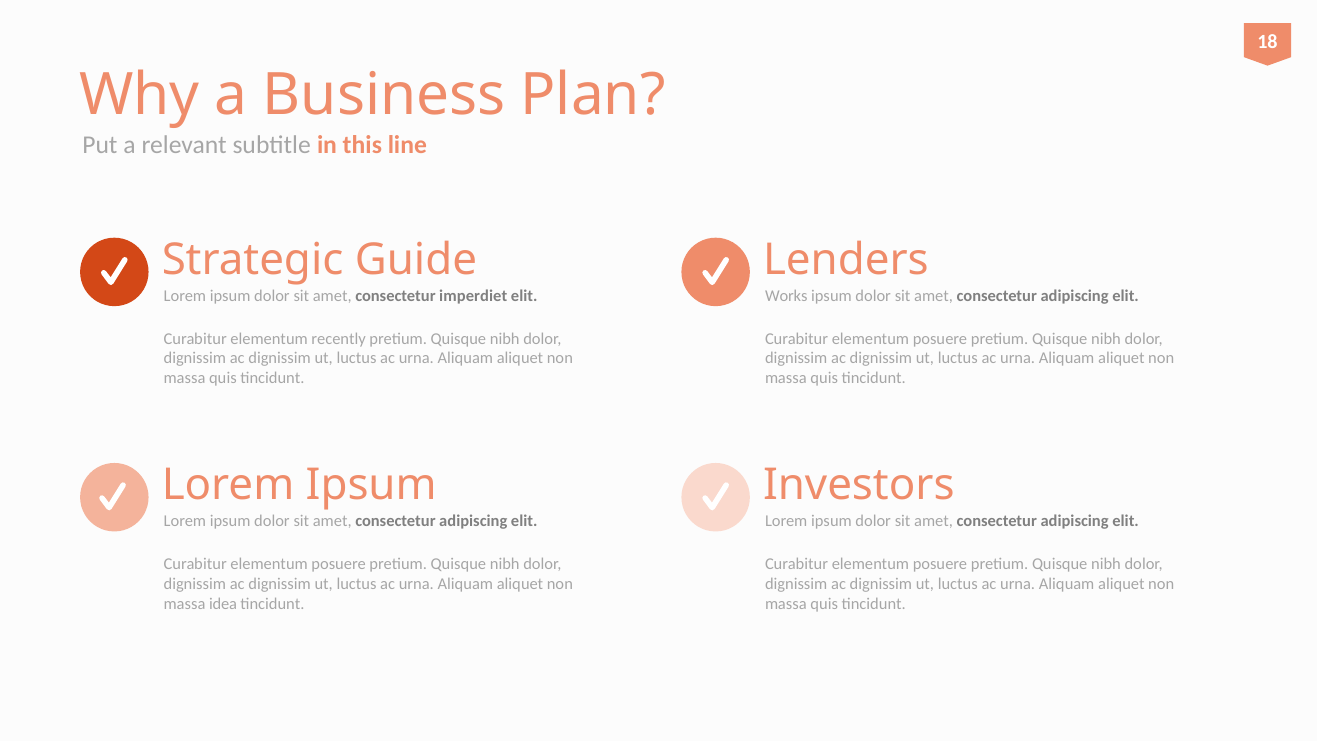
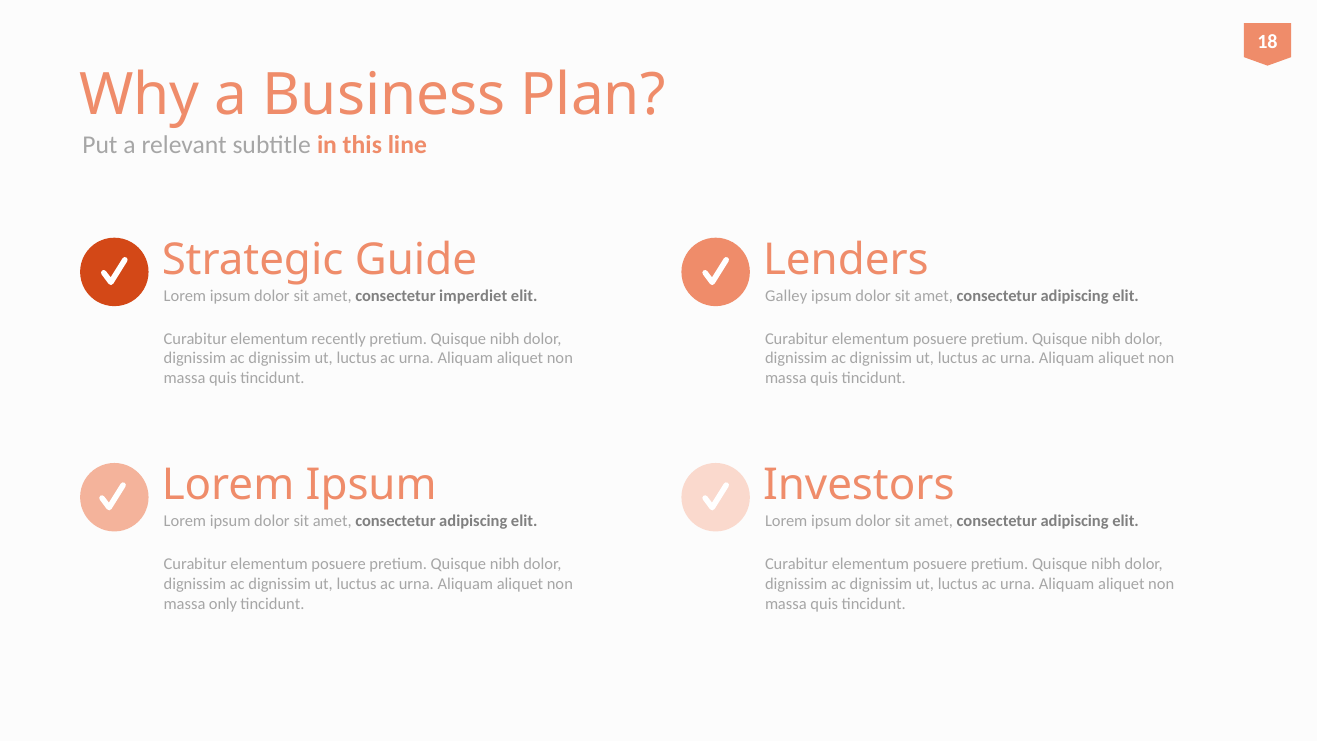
Works: Works -> Galley
idea: idea -> only
